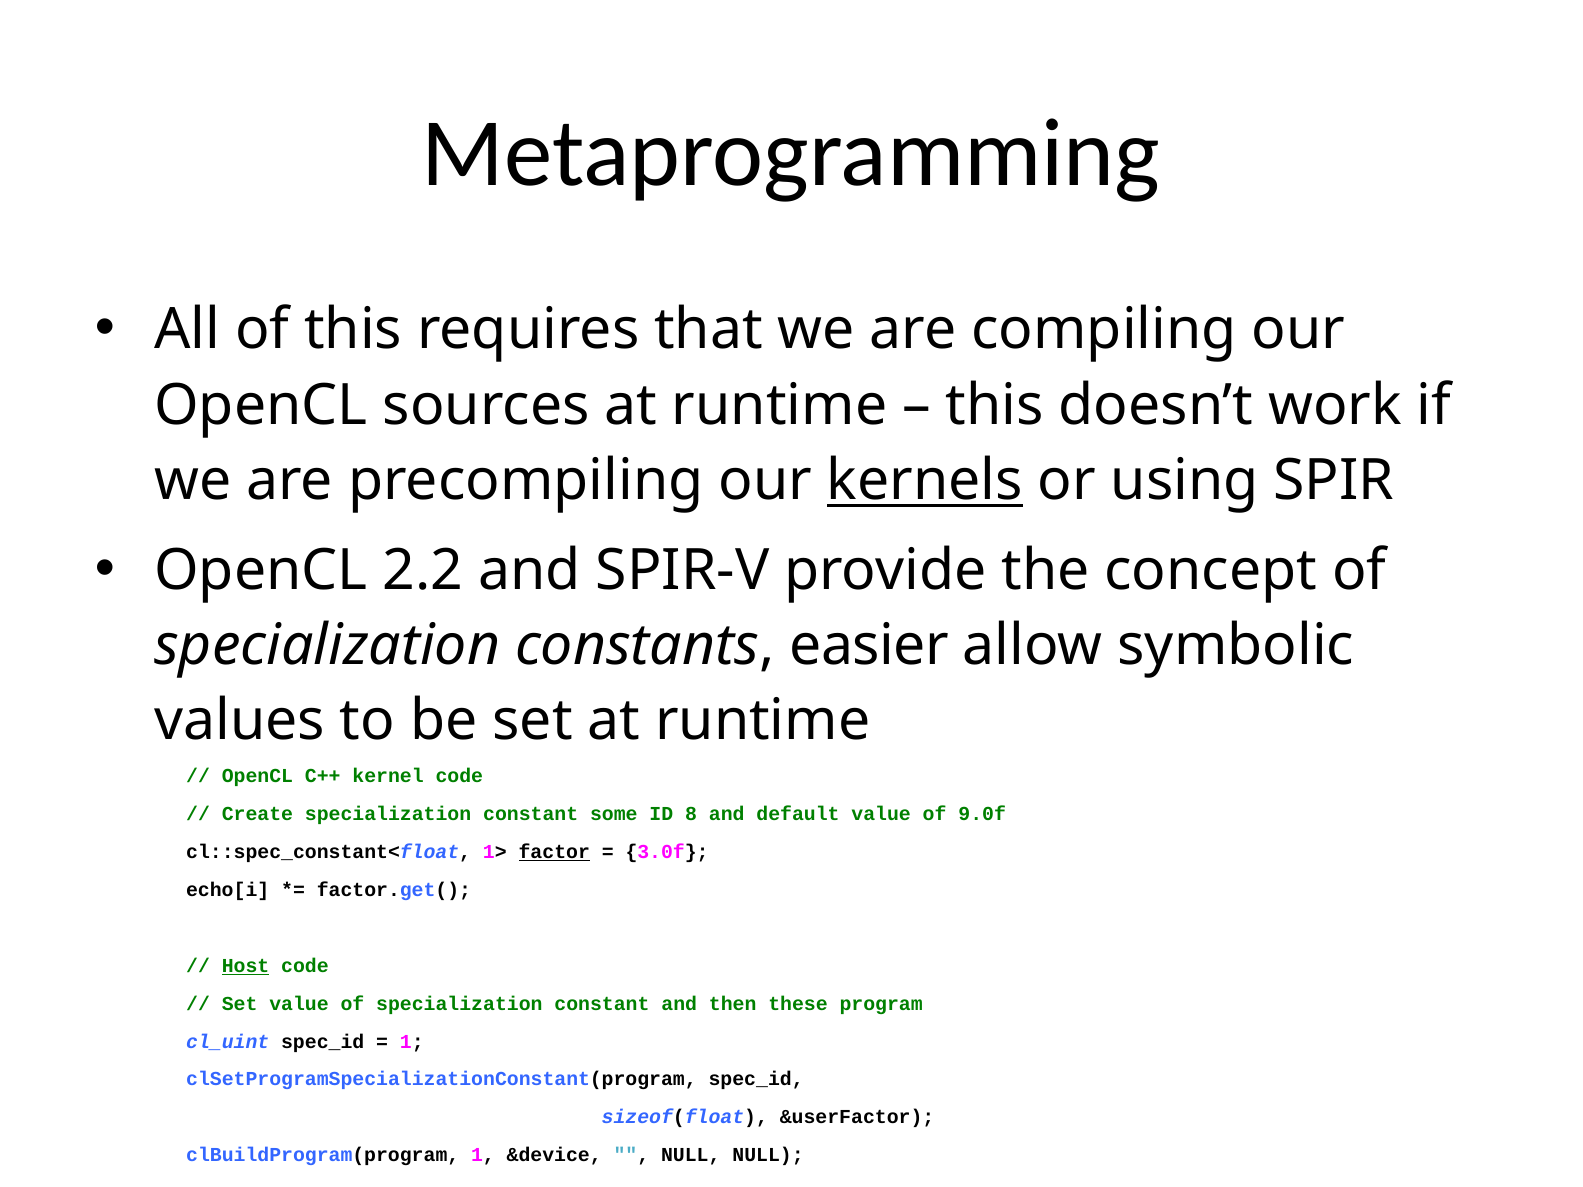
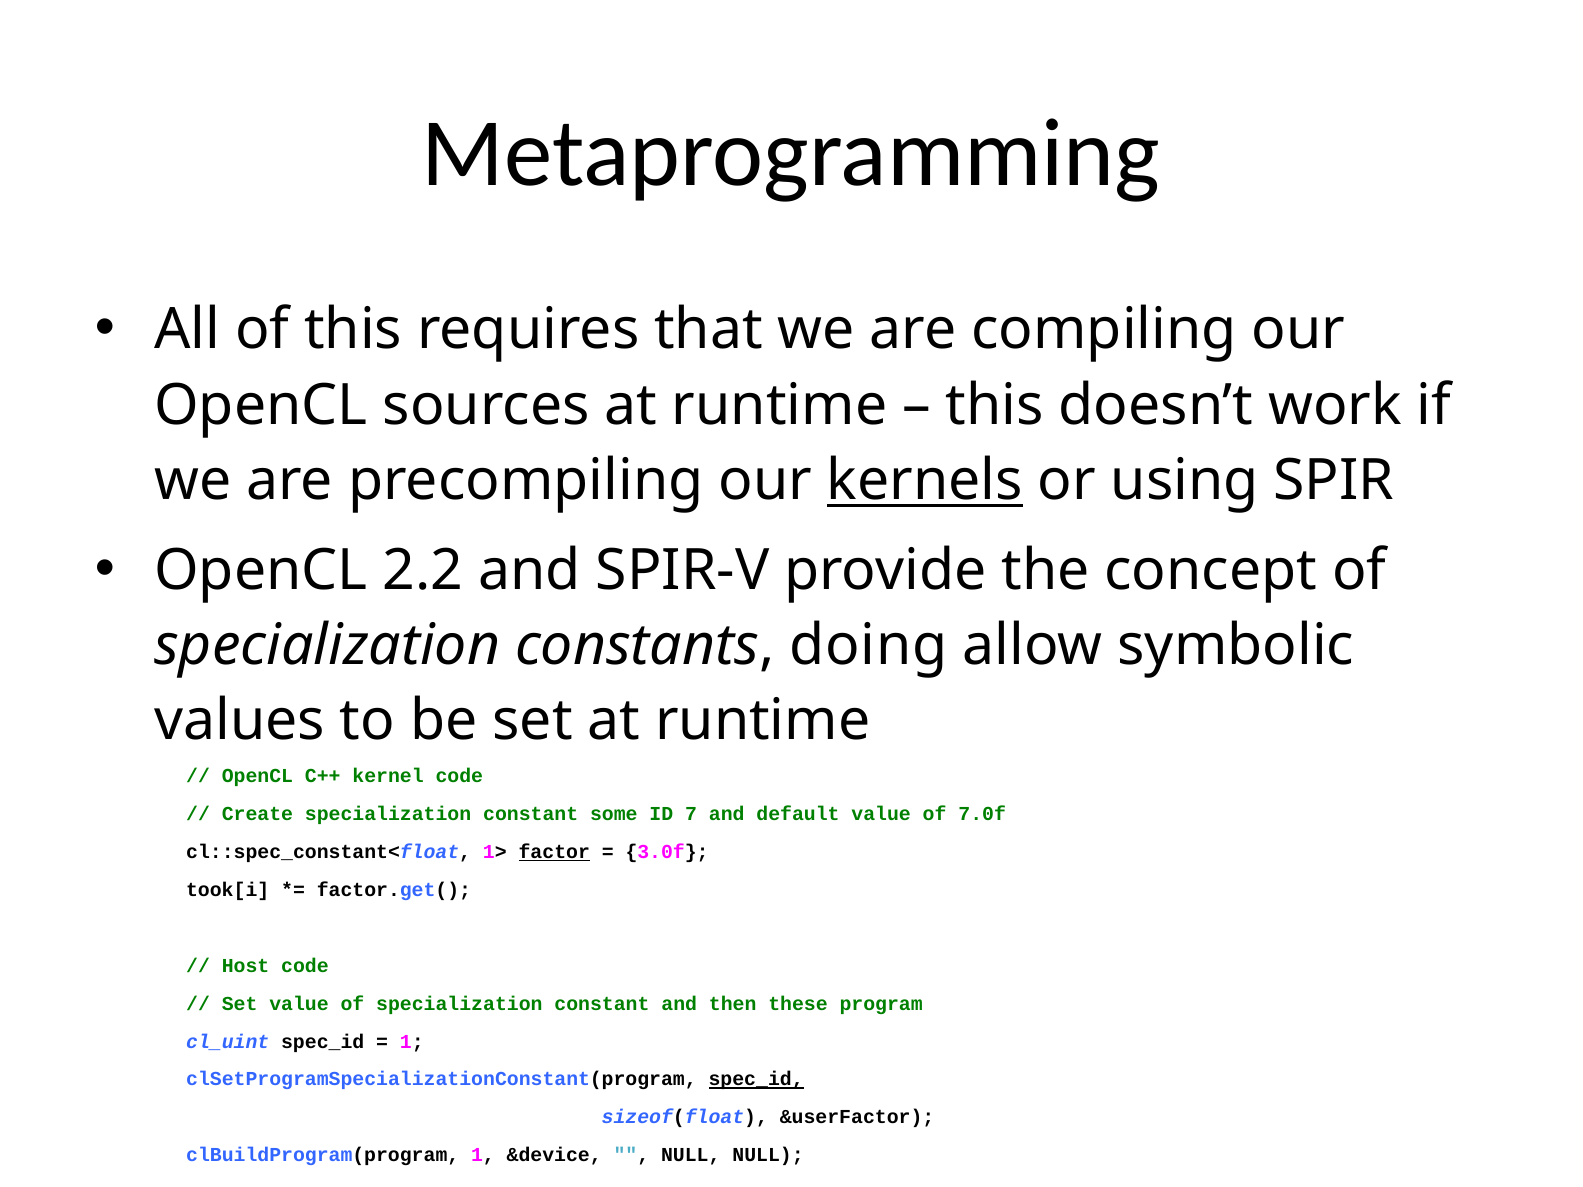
easier: easier -> doing
8: 8 -> 7
9.0f: 9.0f -> 7.0f
echo[i: echo[i -> took[i
Host underline: present -> none
spec_id at (756, 1080) underline: none -> present
